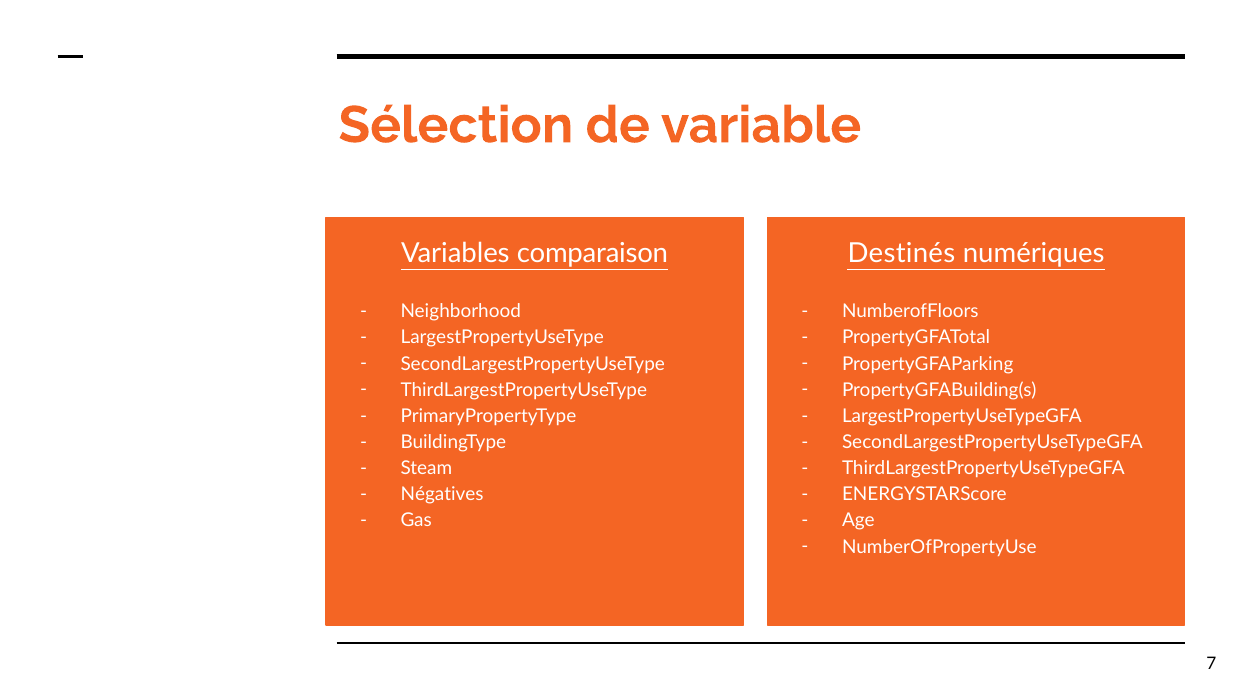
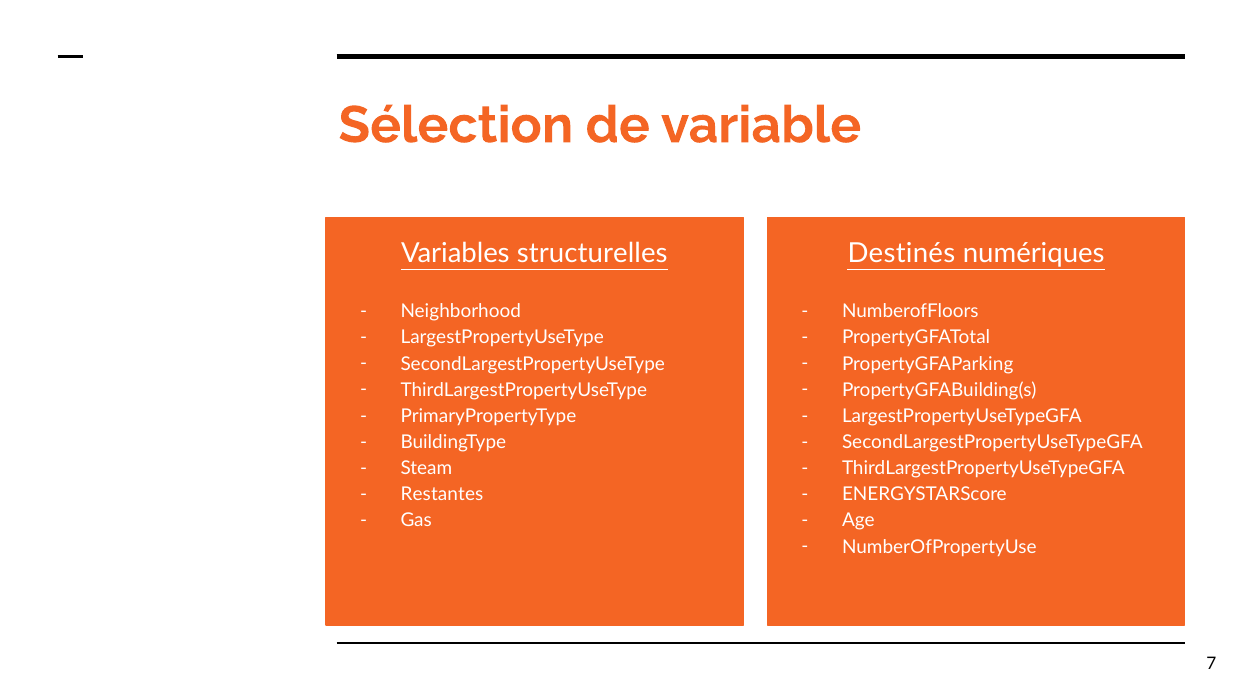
comparaison: comparaison -> structurelles
Négatives: Négatives -> Restantes
